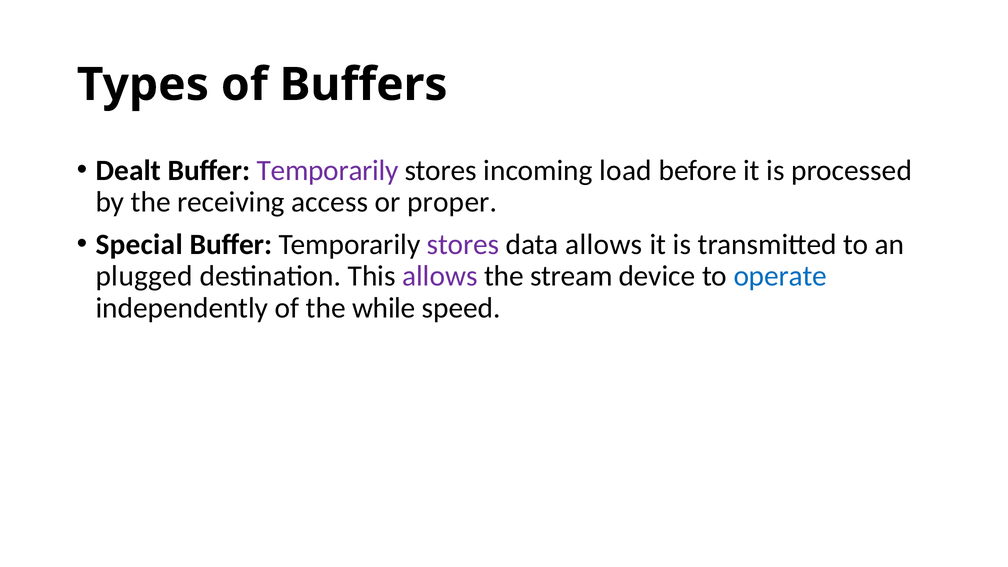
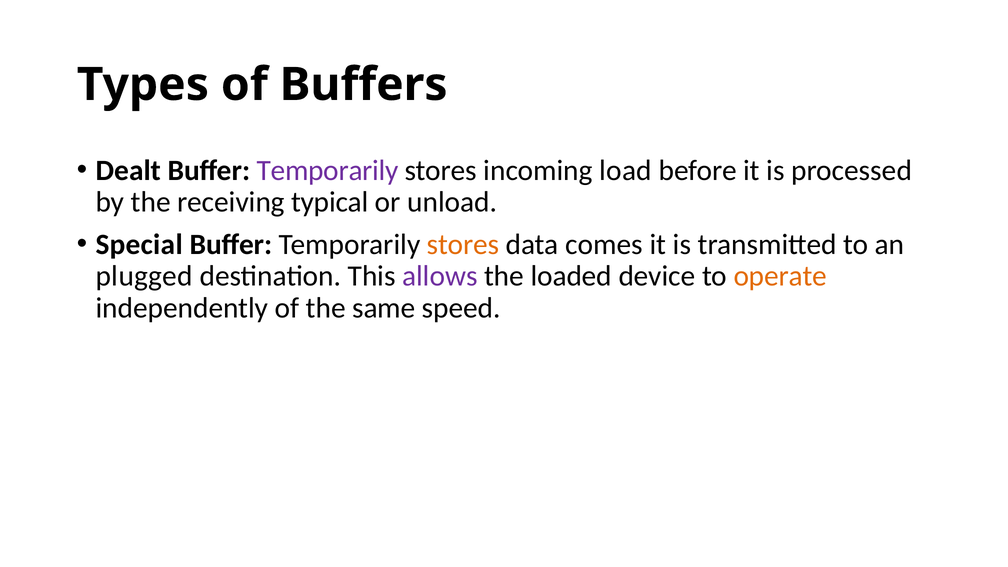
access: access -> typical
proper: proper -> unload
stores at (463, 244) colour: purple -> orange
data allows: allows -> comes
stream: stream -> loaded
operate colour: blue -> orange
while: while -> same
